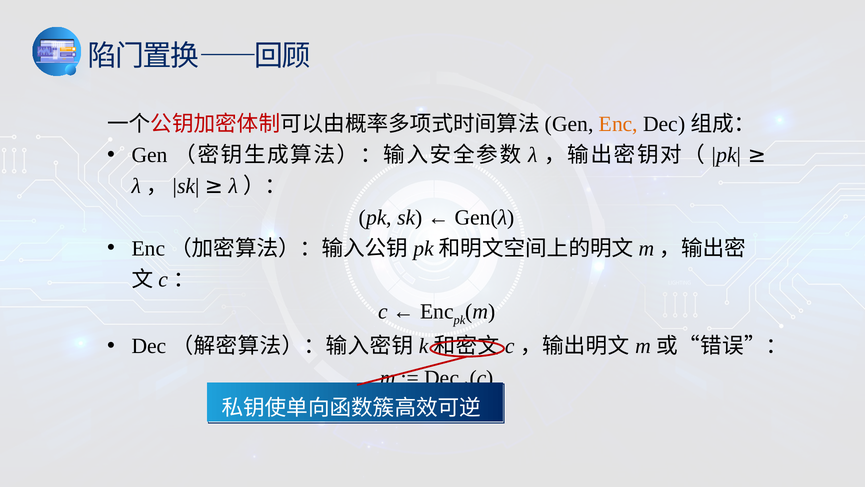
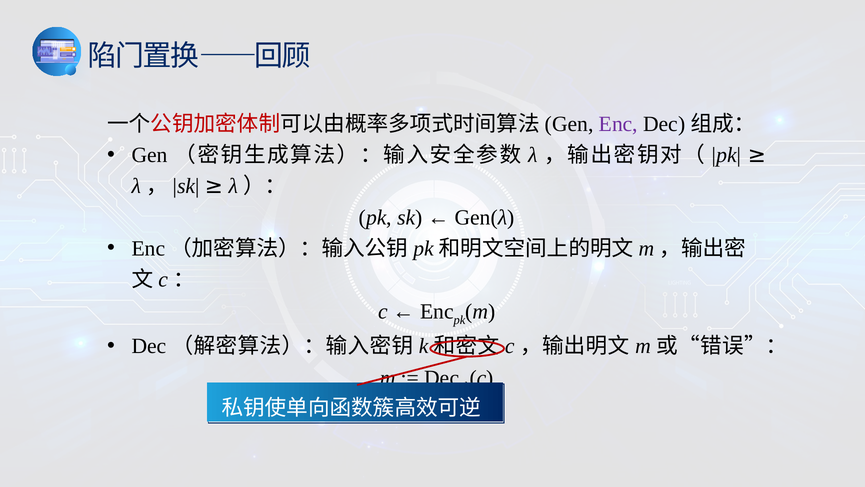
Enc at (618, 124) colour: orange -> purple
